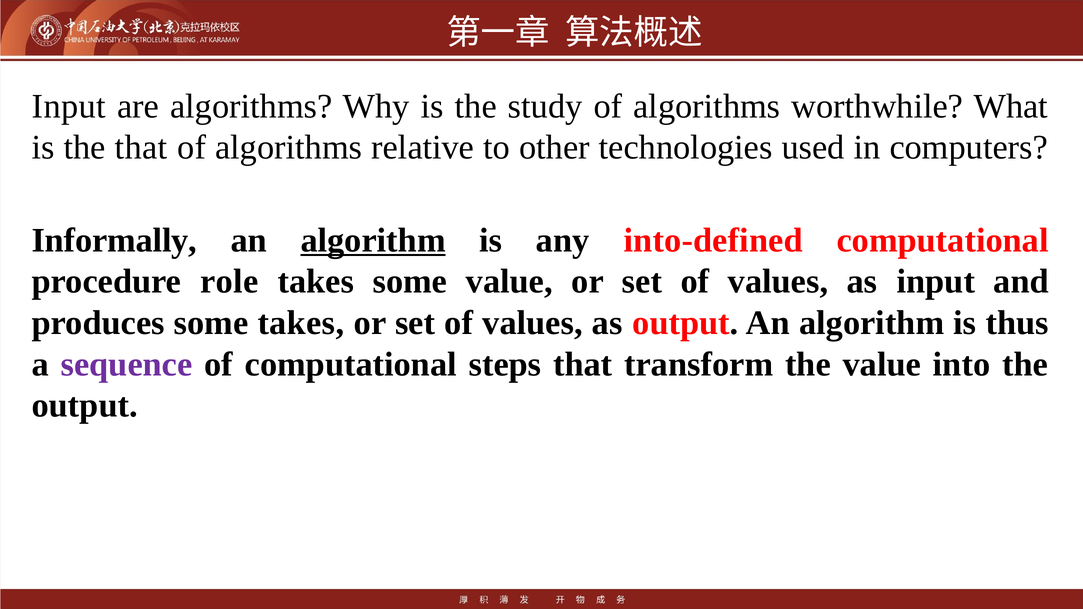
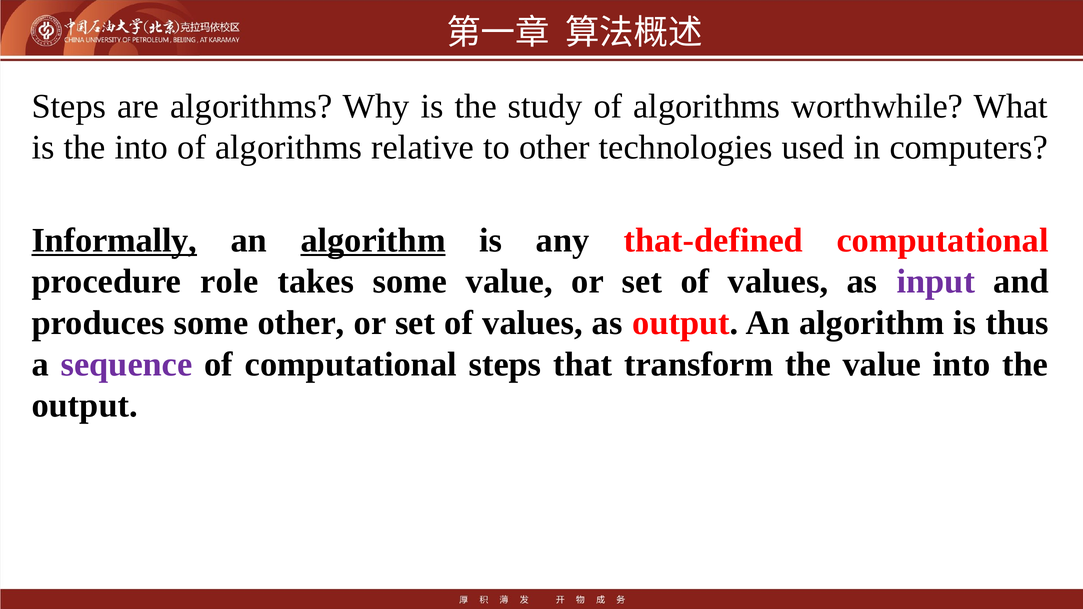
Input at (69, 106): Input -> Steps
the that: that -> into
Informally underline: none -> present
into-defined: into-defined -> that-defined
input at (936, 282) colour: black -> purple
some takes: takes -> other
